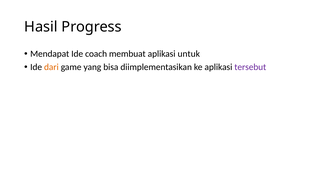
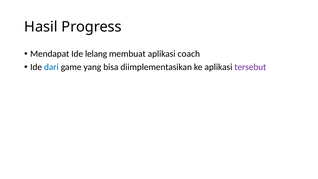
coach: coach -> lelang
untuk: untuk -> coach
dari colour: orange -> blue
